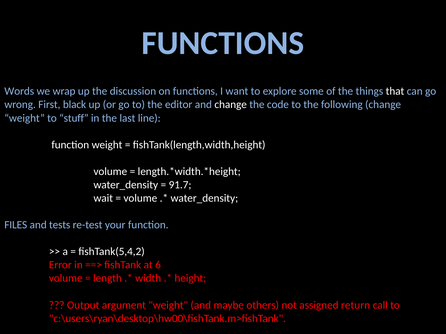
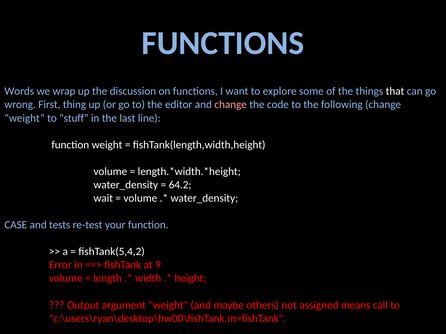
black: black -> thing
change at (231, 105) colour: white -> pink
91.7: 91.7 -> 64.2
FILES: FILES -> CASE
6: 6 -> 9
return: return -> means
